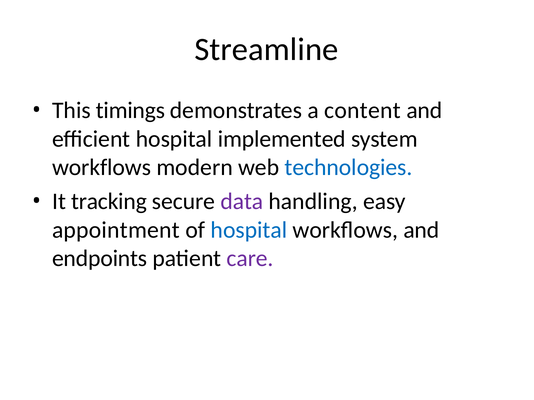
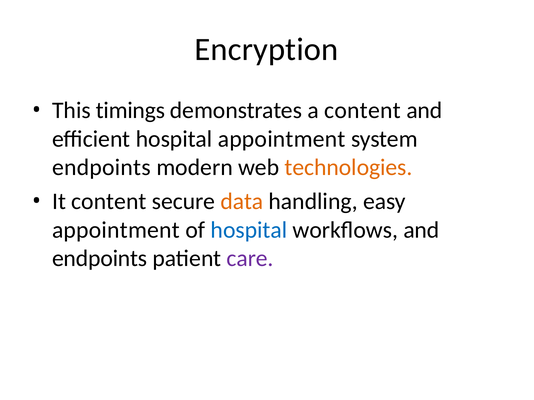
Streamline: Streamline -> Encryption
hospital implemented: implemented -> appointment
workflows at (102, 168): workflows -> endpoints
technologies colour: blue -> orange
It tracking: tracking -> content
data colour: purple -> orange
